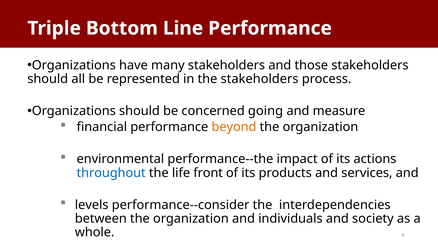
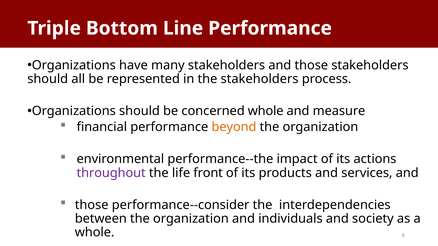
concerned going: going -> whole
throughout colour: blue -> purple
levels at (92, 205): levels -> those
